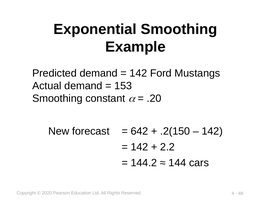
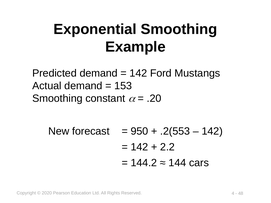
642: 642 -> 950
.2(150: .2(150 -> .2(553
